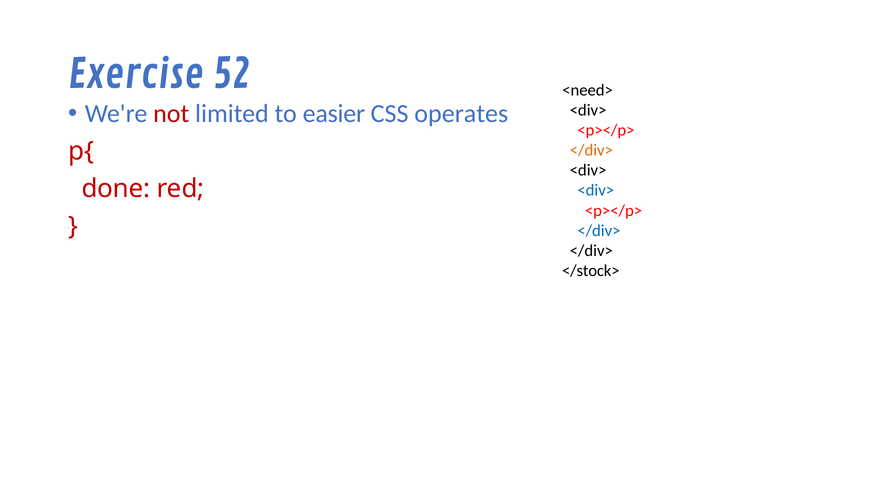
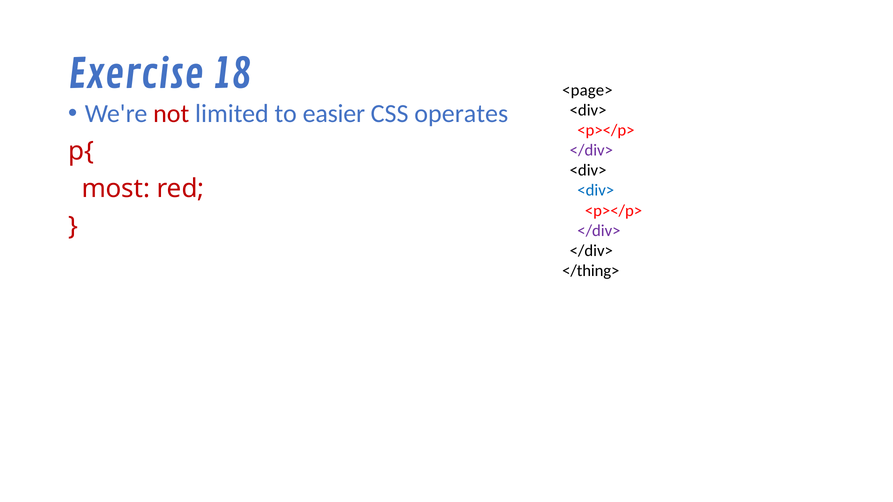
52: 52 -> 18
<need>: <need> -> <page>
</div> at (591, 150) colour: orange -> purple
done: done -> most
</div> at (599, 231) colour: blue -> purple
</stock>: </stock> -> </thing>
